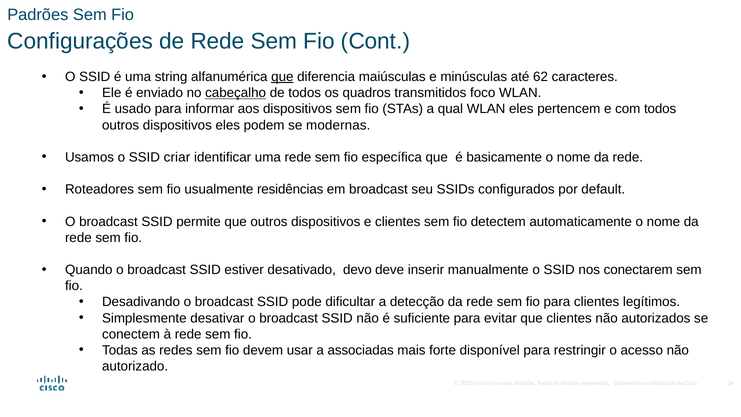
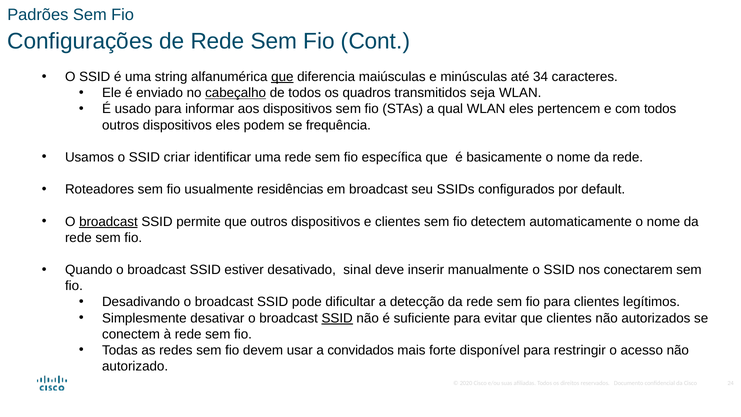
62: 62 -> 34
foco: foco -> seja
modernas: modernas -> frequência
broadcast at (108, 222) underline: none -> present
devo: devo -> sinal
SSID at (337, 318) underline: none -> present
associadas: associadas -> convidados
